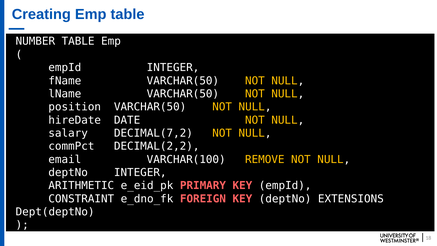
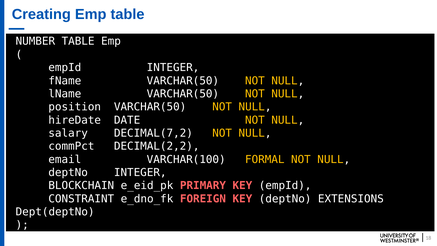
REMOVE: REMOVE -> FORMAL
ARITHMETIC: ARITHMETIC -> BLOCKCHAIN
